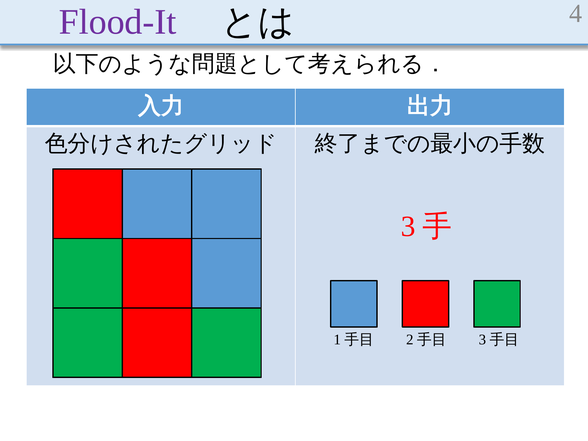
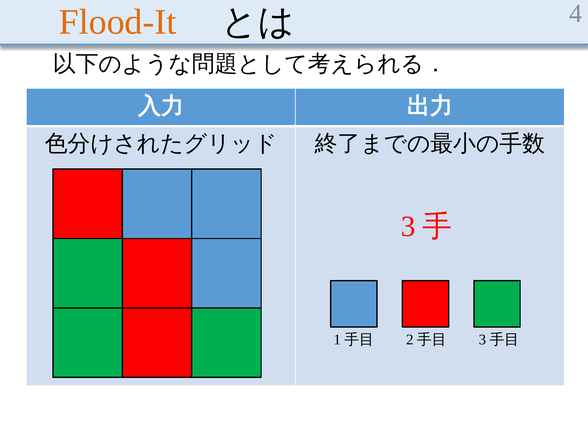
Flood-It colour: purple -> orange
